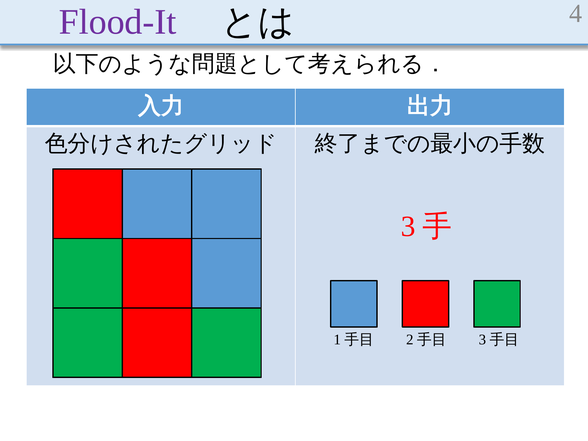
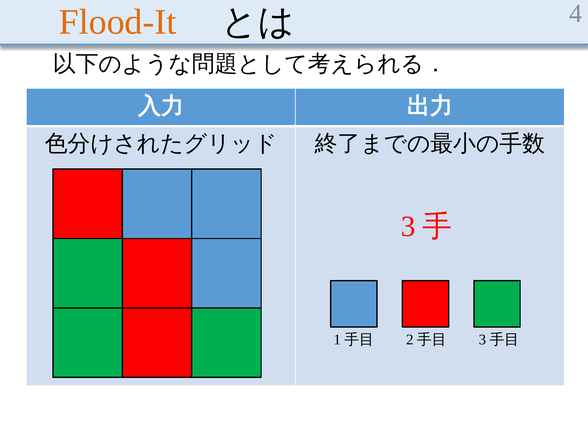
Flood-It colour: purple -> orange
